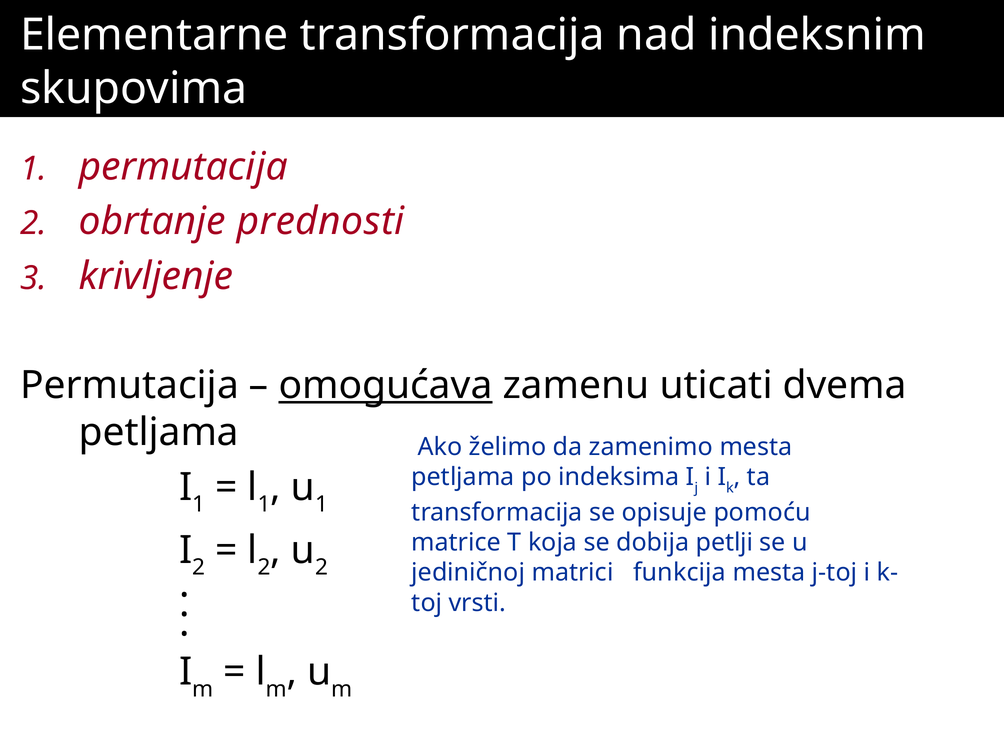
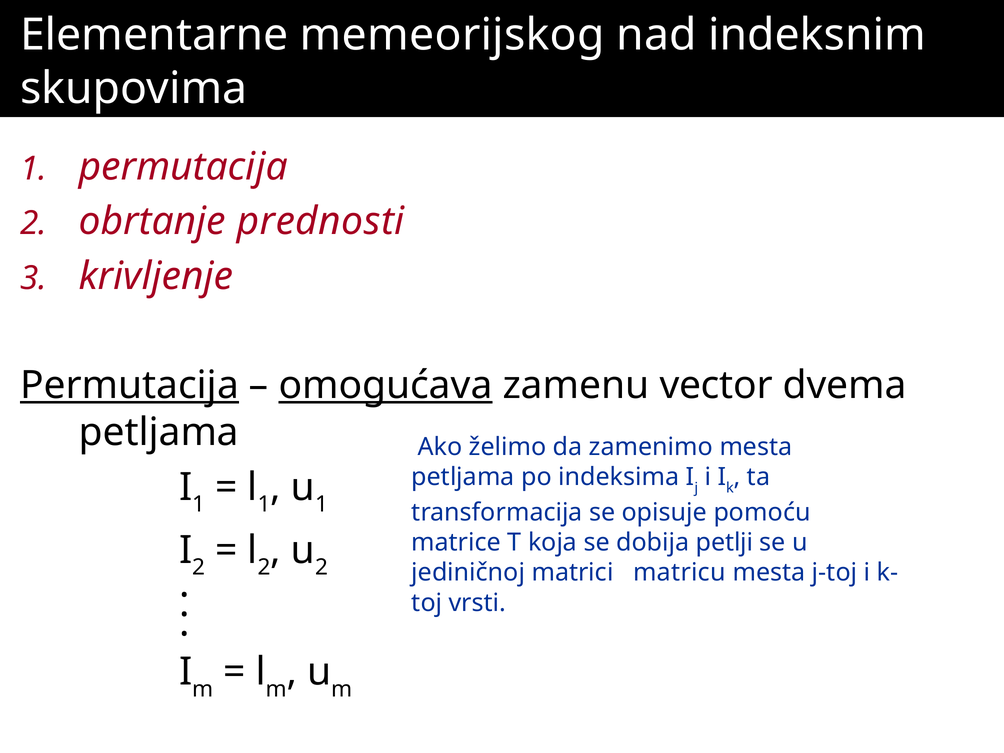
Elementarne transformacija: transformacija -> memeorijskog
Permutacija at (130, 386) underline: none -> present
uticati: uticati -> vector
funkcija: funkcija -> matricu
